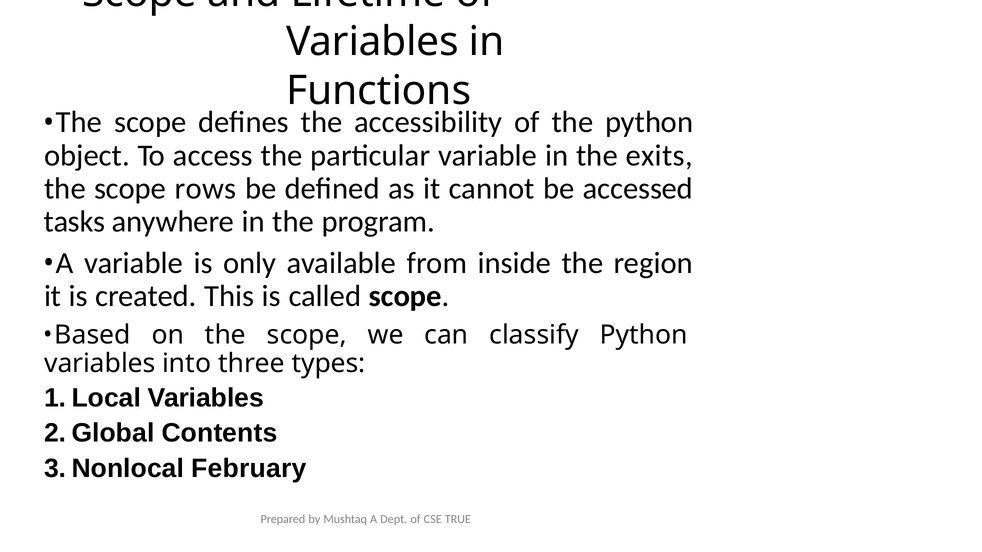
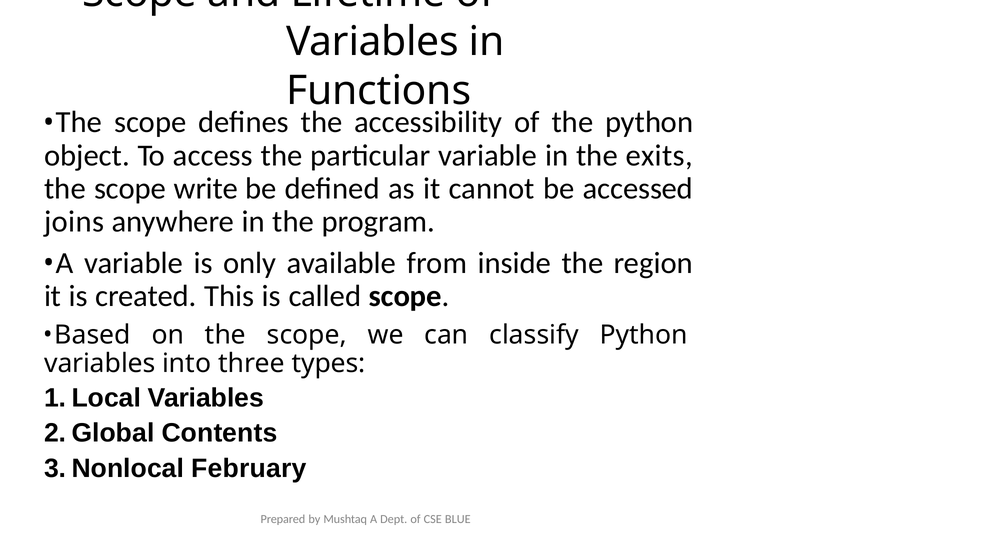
rows: rows -> write
tasks: tasks -> joins
TRUE: TRUE -> BLUE
